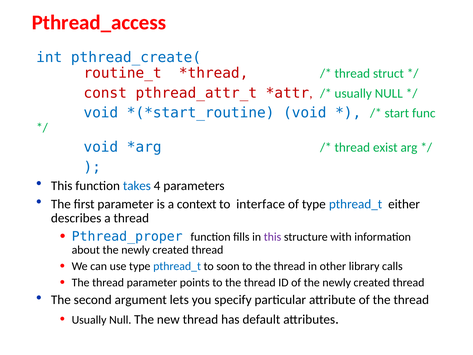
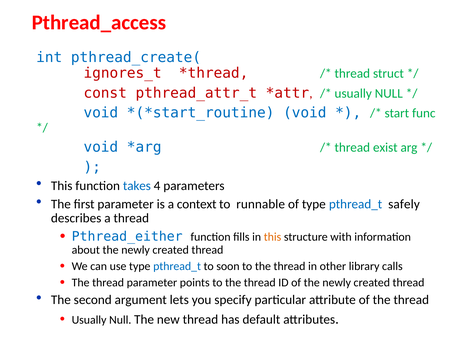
routine_t: routine_t -> ignores_t
interface: interface -> runnable
either: either -> safely
Pthread_proper: Pthread_proper -> Pthread_either
this at (273, 237) colour: purple -> orange
